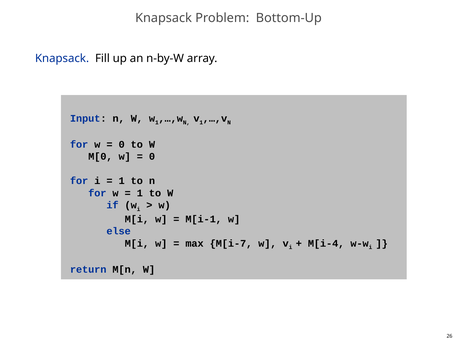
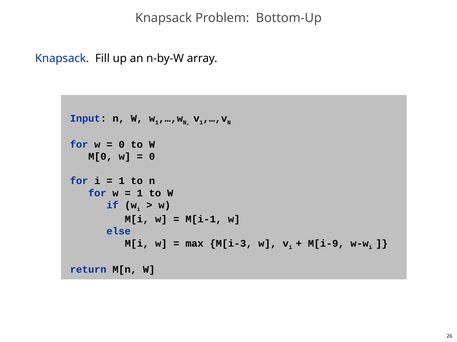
M[i-7: M[i-7 -> M[i-3
M[i-4: M[i-4 -> M[i-9
